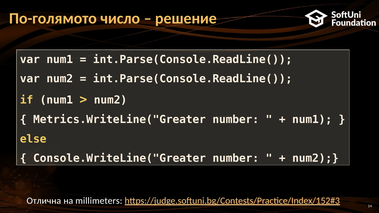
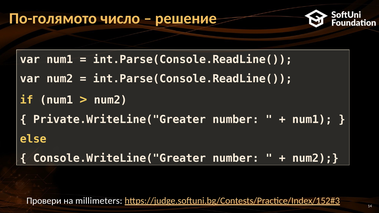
Metrics.WriteLine("Greater: Metrics.WriteLine("Greater -> Private.WriteLine("Greater
Отлична: Отлична -> Провери
